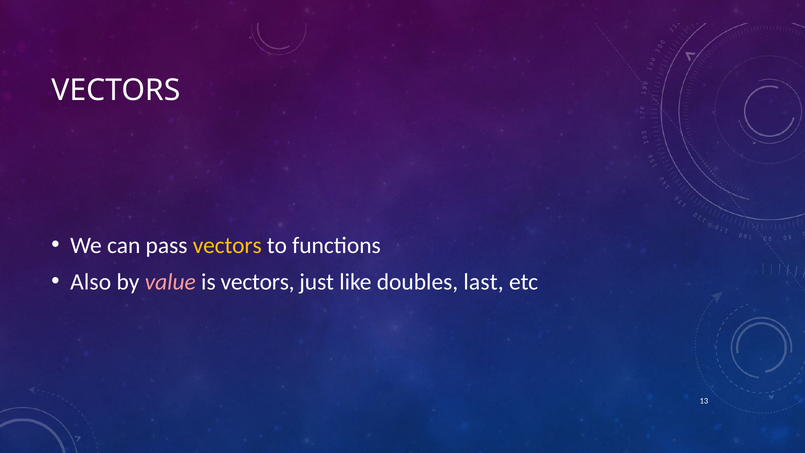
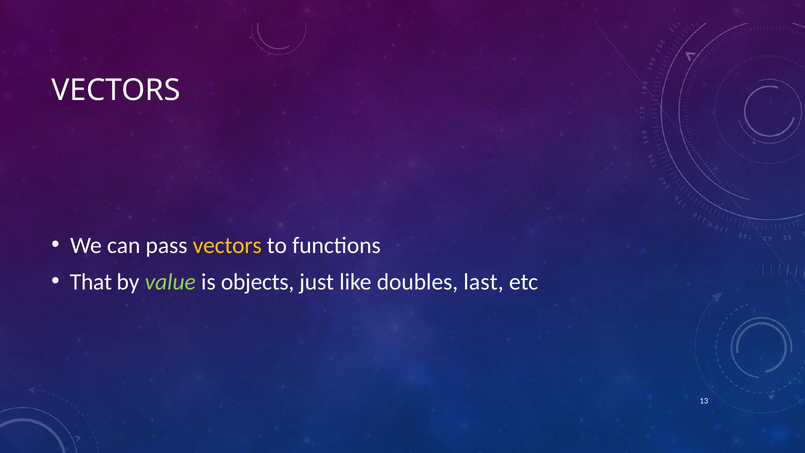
Also: Also -> That
value colour: pink -> light green
is vectors: vectors -> objects
